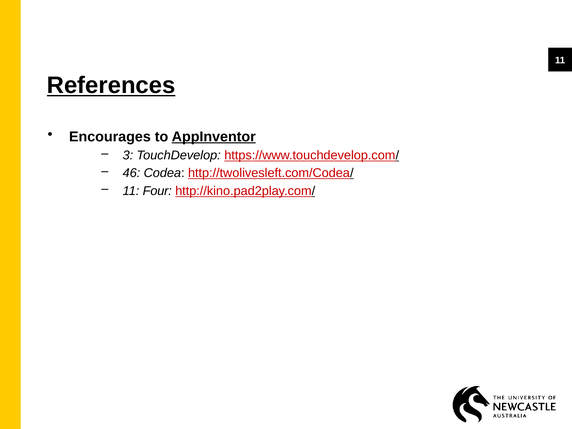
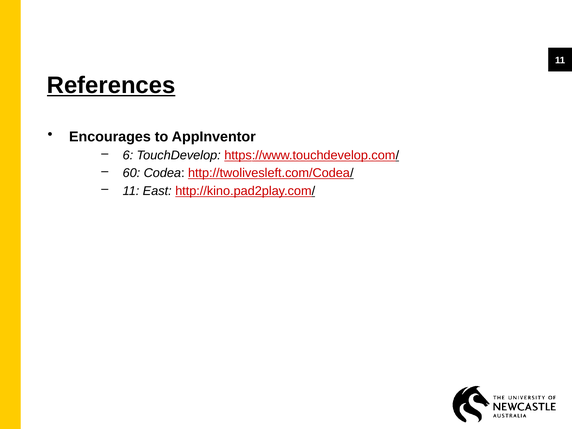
AppInventor underline: present -> none
3: 3 -> 6
46: 46 -> 60
Four: Four -> East
